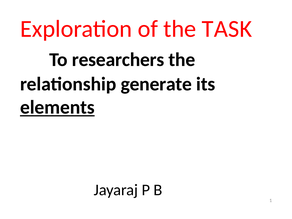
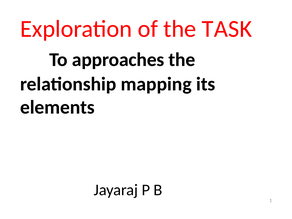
researchers: researchers -> approaches
generate: generate -> mapping
elements underline: present -> none
